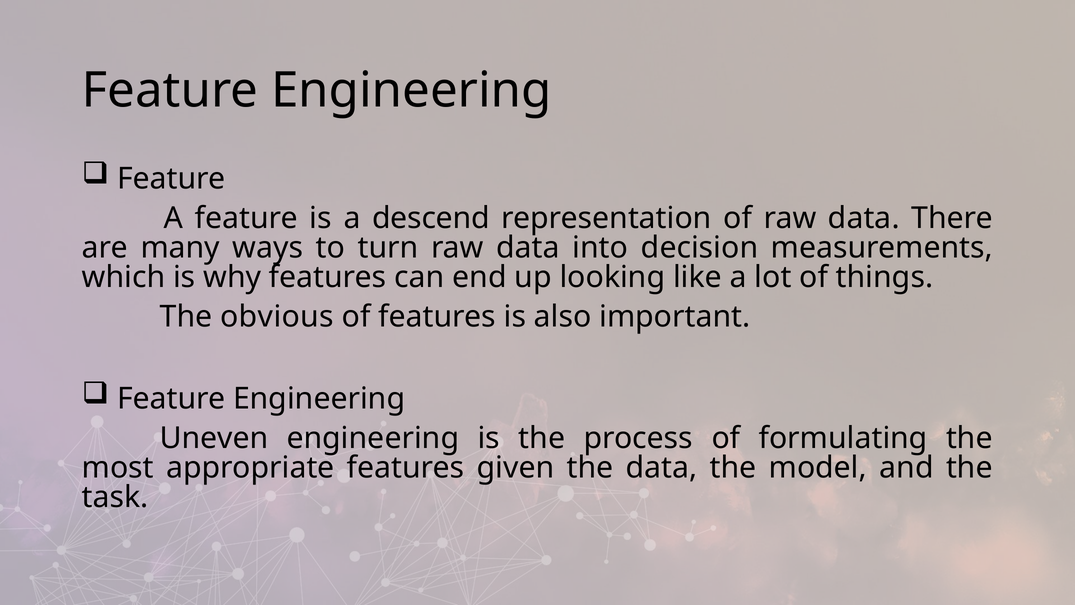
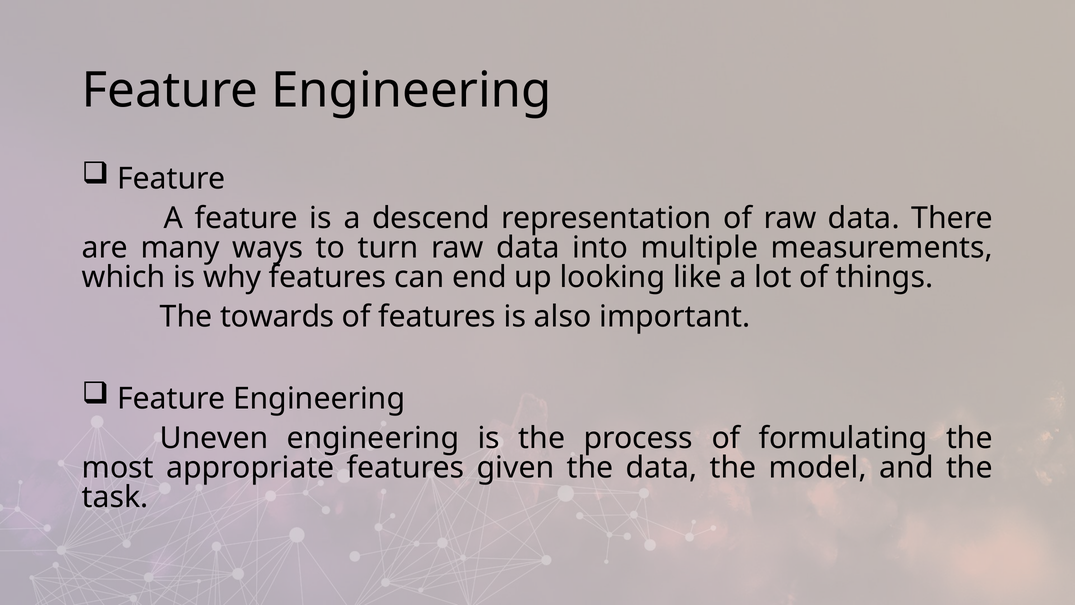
decision: decision -> multiple
obvious: obvious -> towards
